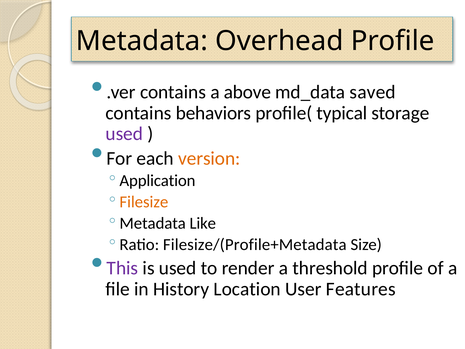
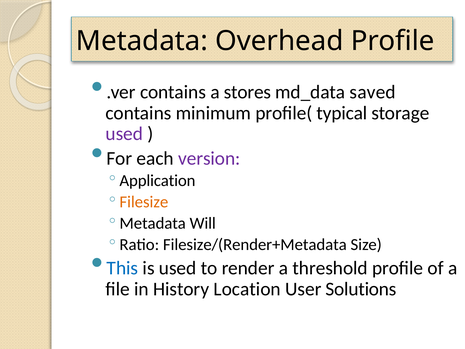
above: above -> stores
behaviors: behaviors -> minimum
version colour: orange -> purple
Like: Like -> Will
Filesize/(Profile+Metadata: Filesize/(Profile+Metadata -> Filesize/(Render+Metadata
This colour: purple -> blue
Features: Features -> Solutions
